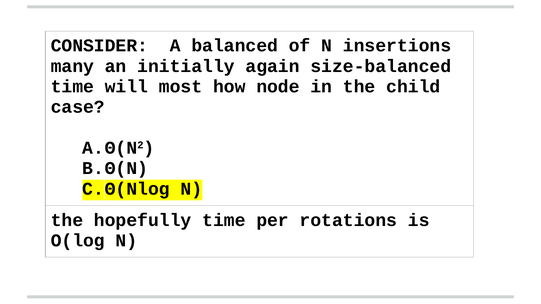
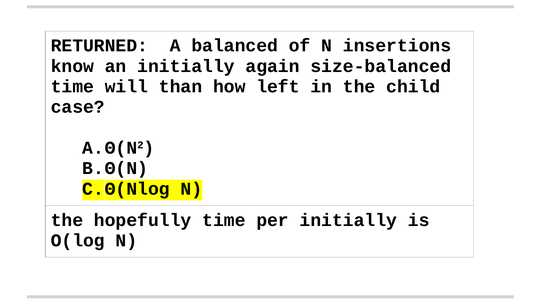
CONSIDER: CONSIDER -> RETURNED
many: many -> know
most: most -> than
node: node -> left
per rotations: rotations -> initially
